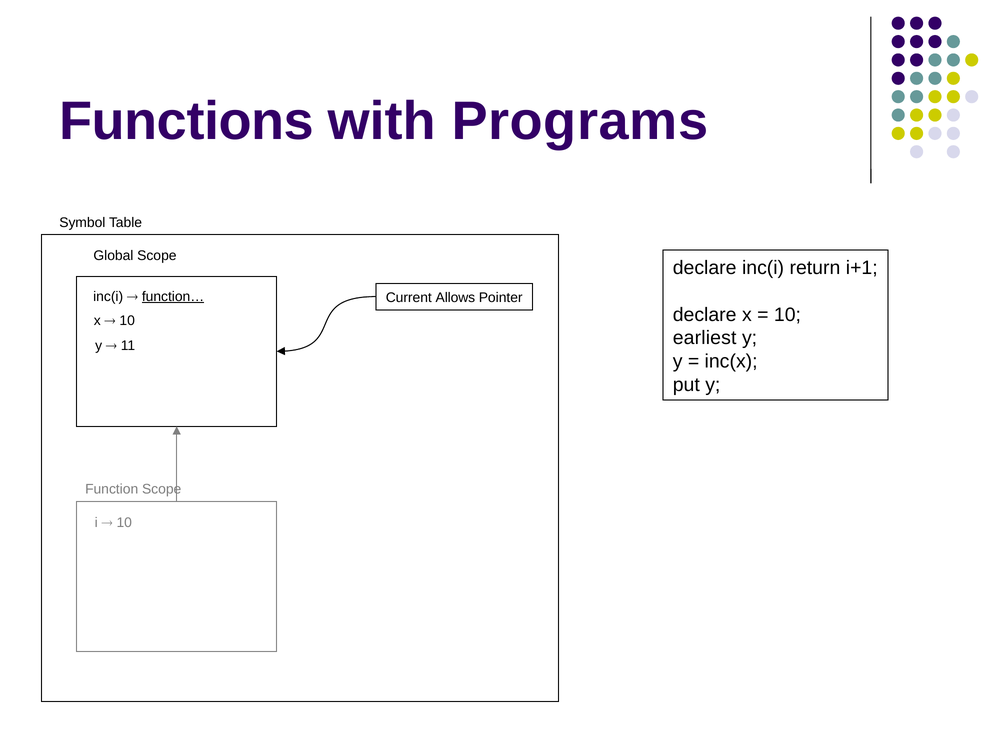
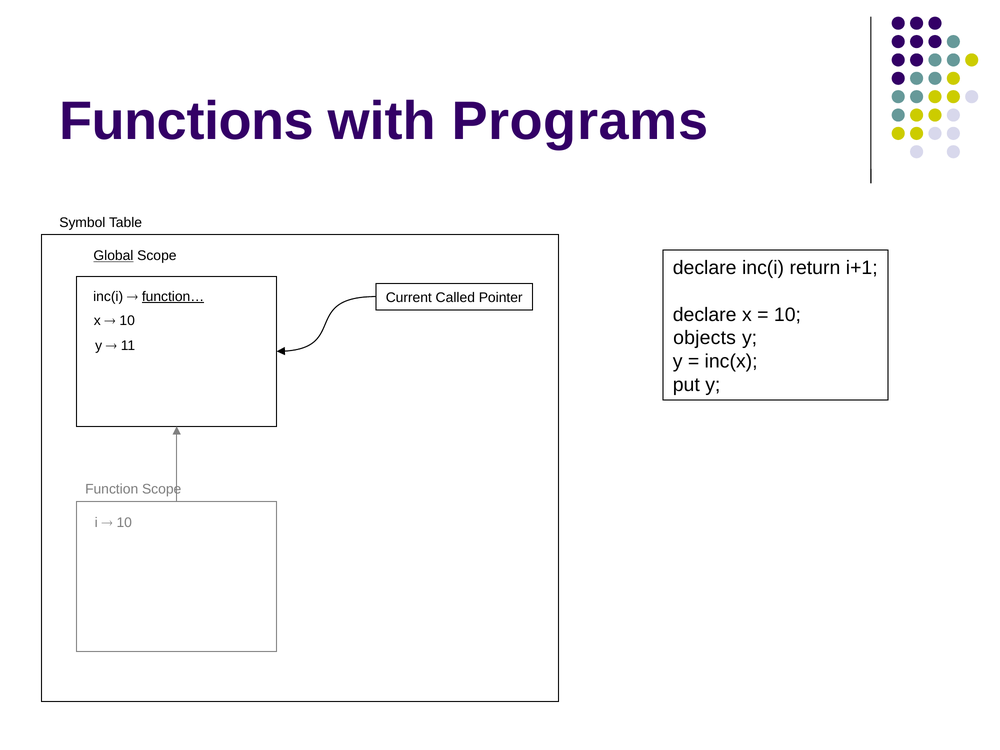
Global underline: none -> present
Allows: Allows -> Called
earliest: earliest -> objects
